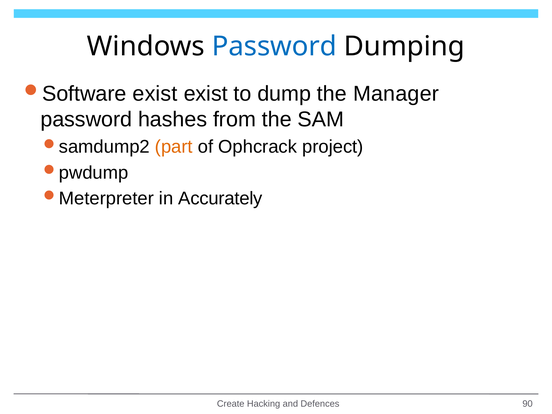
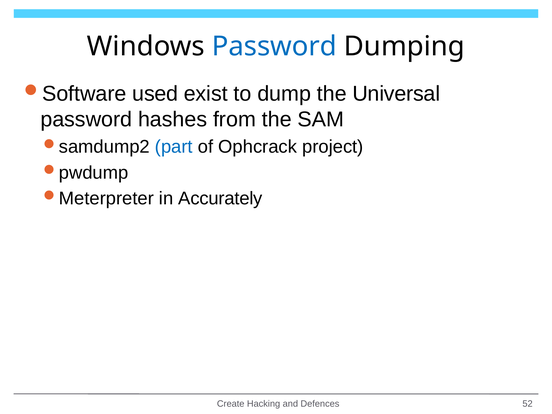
exist at (155, 94): exist -> used
Manager: Manager -> Universal
part colour: orange -> blue
90: 90 -> 52
